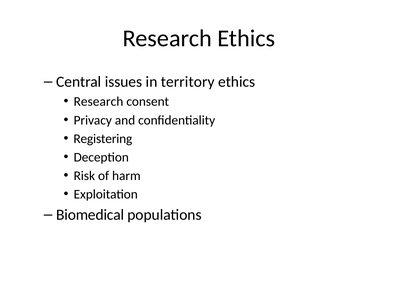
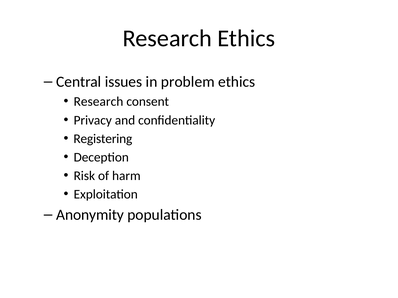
territory: territory -> problem
Biomedical: Biomedical -> Anonymity
